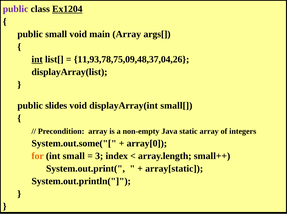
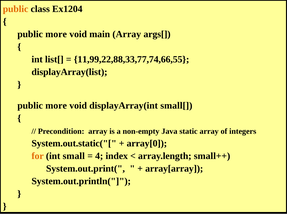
public at (16, 9) colour: purple -> orange
Ex1204 underline: present -> none
small at (56, 34): small -> more
int at (37, 59) underline: present -> none
11,93,78,75,09,48,37,04,26: 11,93,78,75,09,48,37,04,26 -> 11,99,22,88,33,77,74,66,55
slides at (56, 106): slides -> more
System.out.some("[: System.out.some("[ -> System.out.static("[
3: 3 -> 4
array[static: array[static -> array[array
